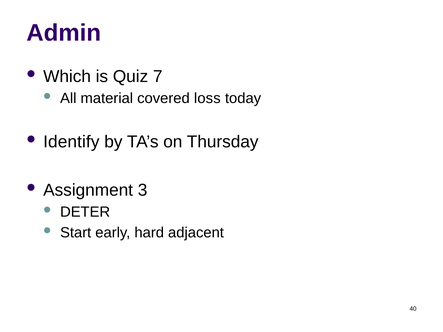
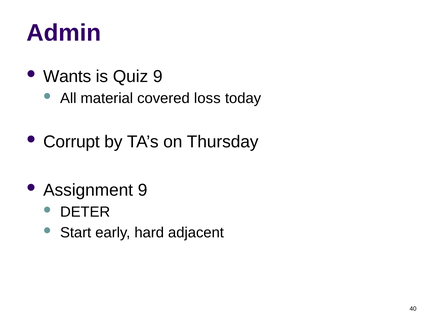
Which: Which -> Wants
Quiz 7: 7 -> 9
Identify: Identify -> Corrupt
Assignment 3: 3 -> 9
